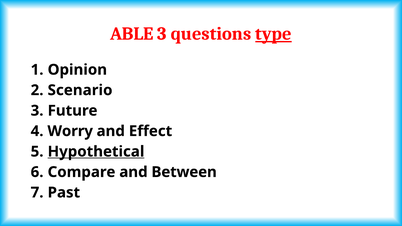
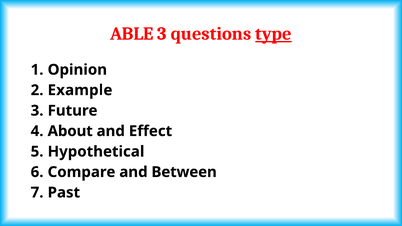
Scenario: Scenario -> Example
Worry: Worry -> About
Hypothetical underline: present -> none
